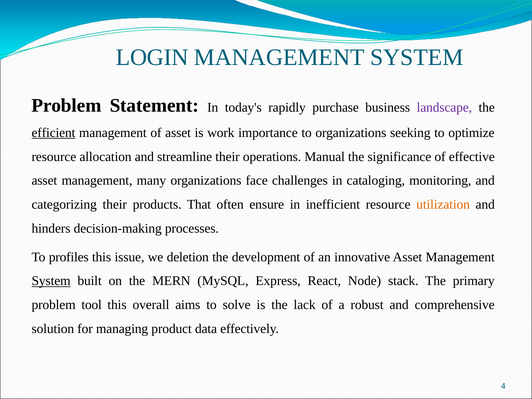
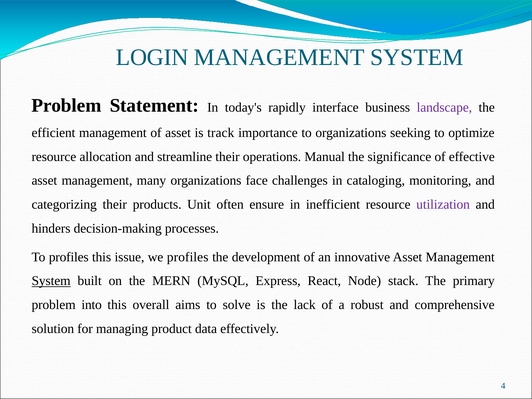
purchase: purchase -> interface
efficient underline: present -> none
work: work -> track
That: That -> Unit
utilization colour: orange -> purple
we deletion: deletion -> profiles
tool: tool -> into
